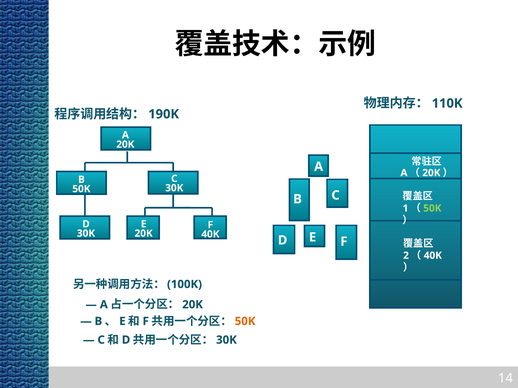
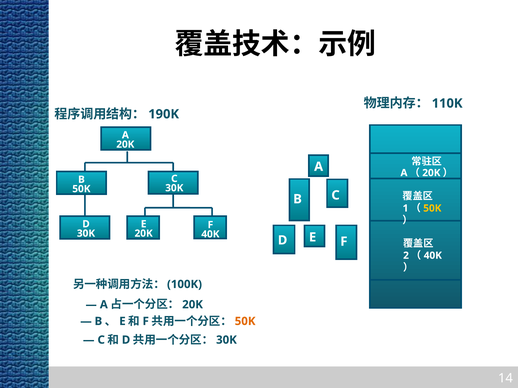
50K at (432, 209) colour: light green -> yellow
